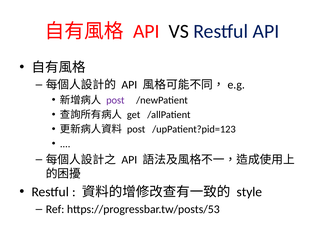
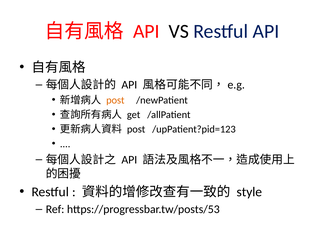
post at (115, 100) colour: purple -> orange
